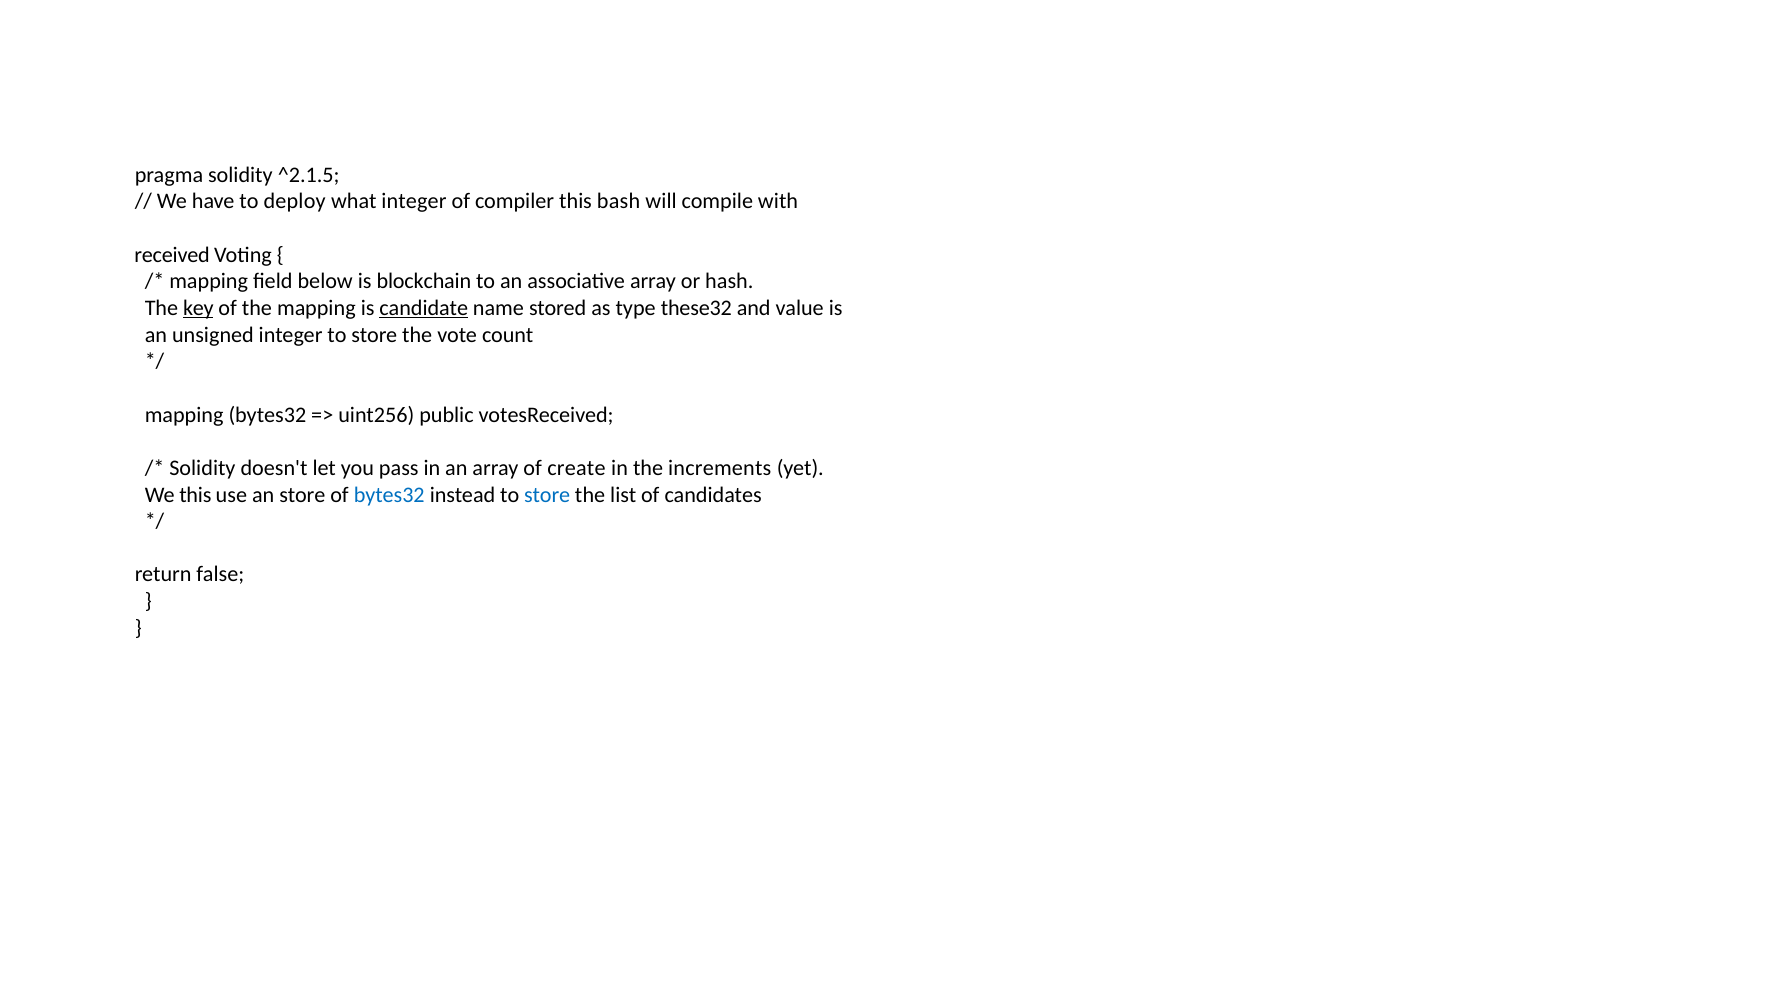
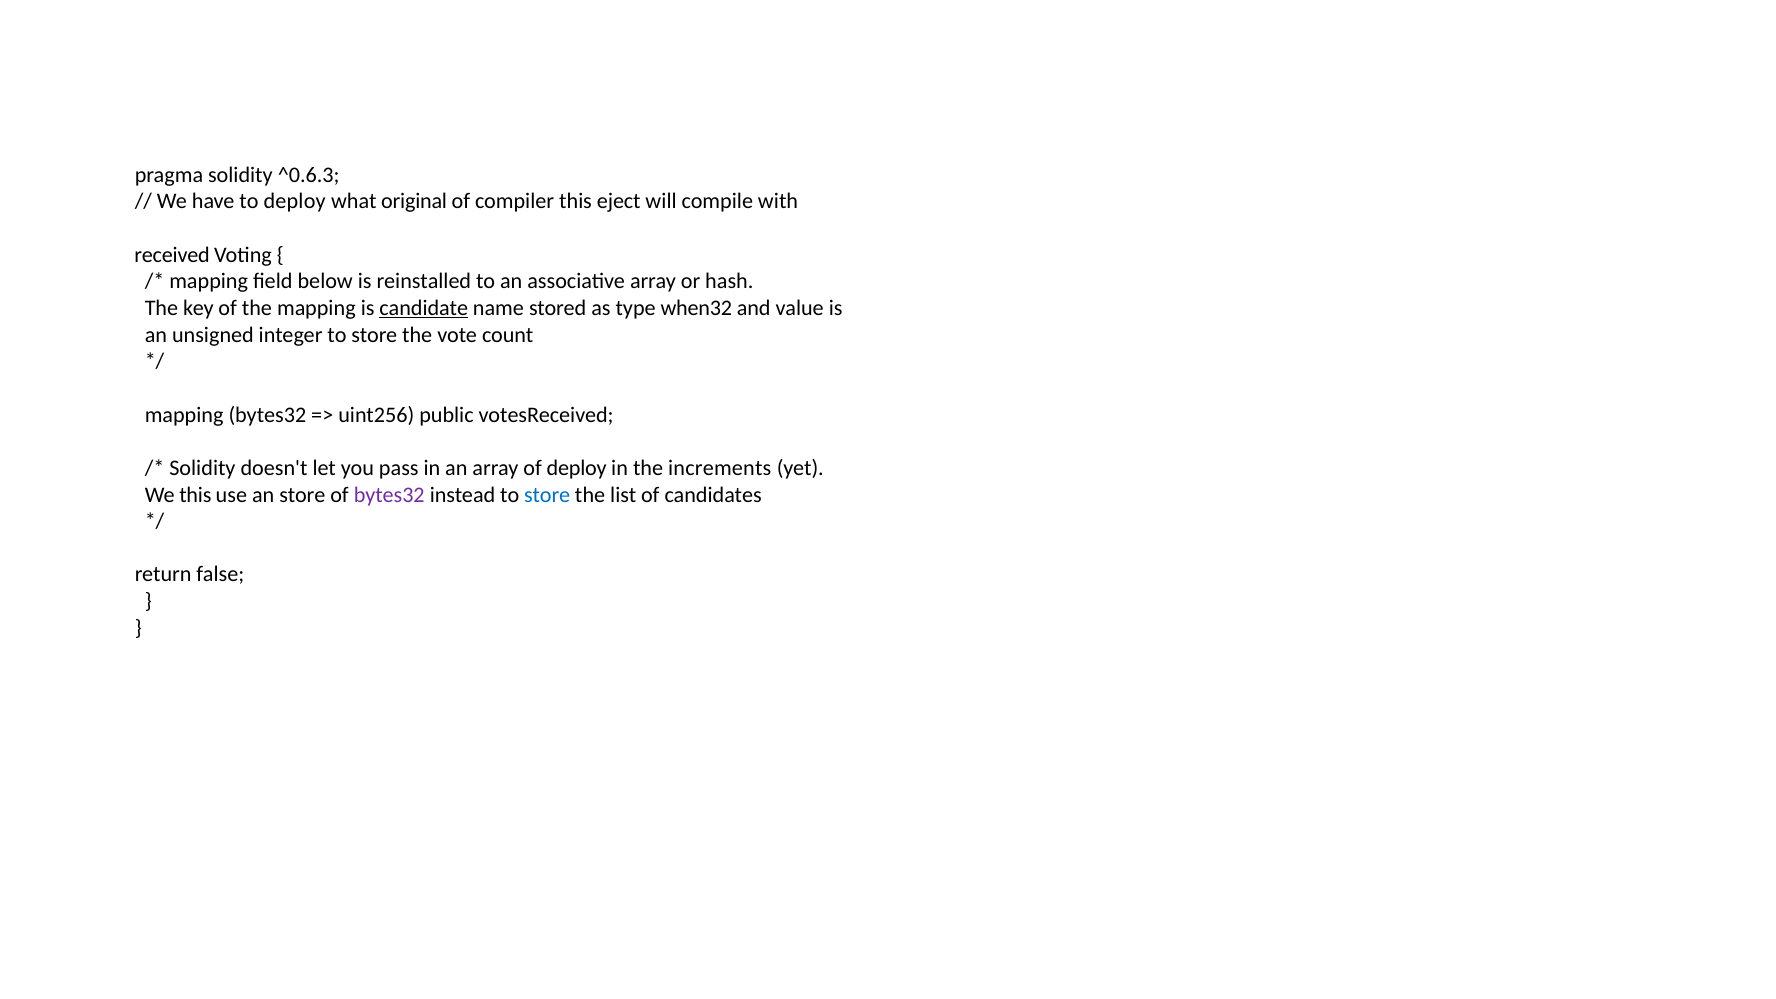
^2.1.5: ^2.1.5 -> ^0.6.3
what integer: integer -> original
bash: bash -> eject
blockchain: blockchain -> reinstalled
key underline: present -> none
these32: these32 -> when32
of create: create -> deploy
bytes32 at (389, 495) colour: blue -> purple
